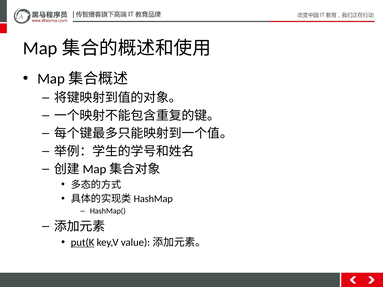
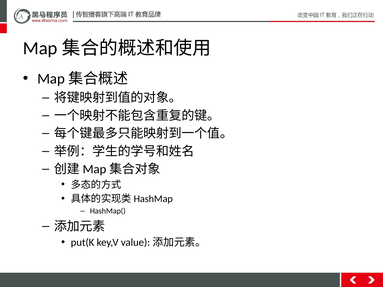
put(K underline: present -> none
